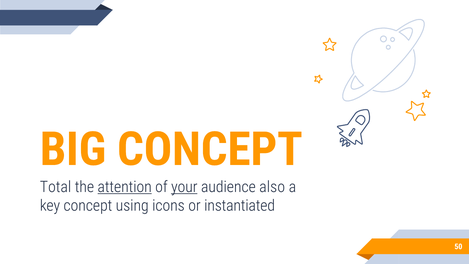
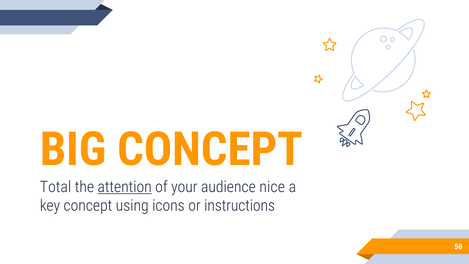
your underline: present -> none
also: also -> nice
instantiated: instantiated -> instructions
